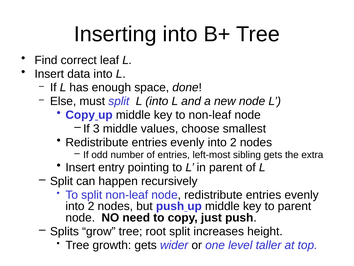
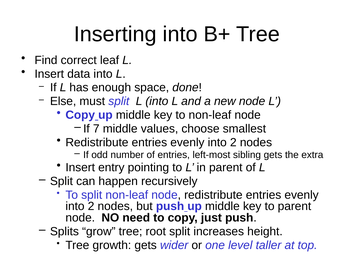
3: 3 -> 7
